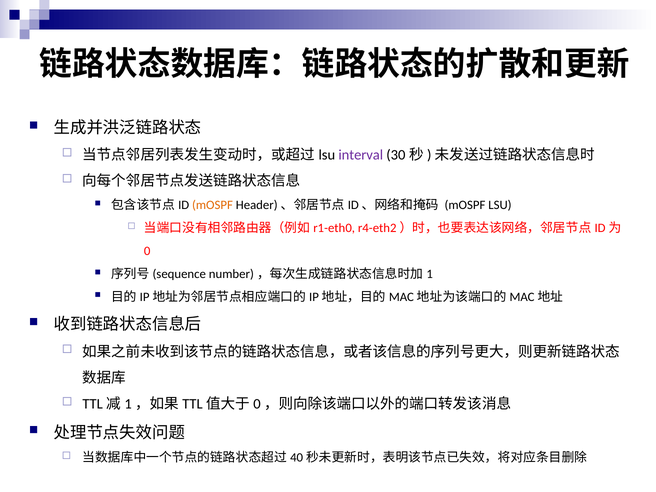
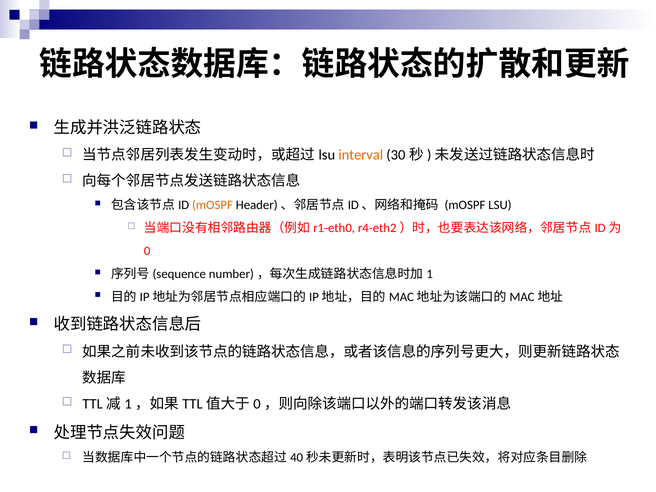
interval colour: purple -> orange
